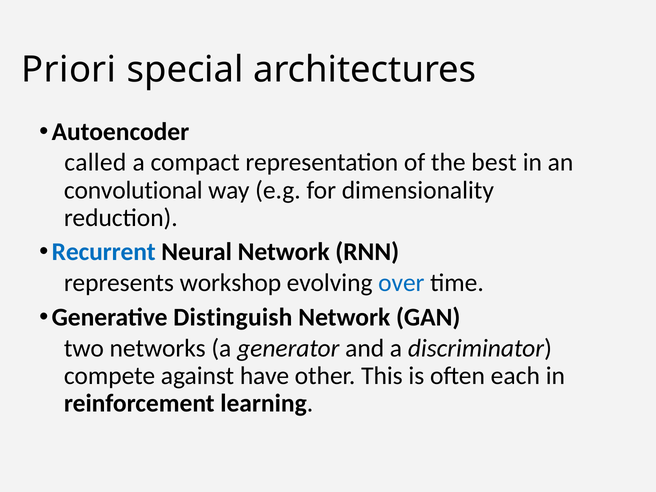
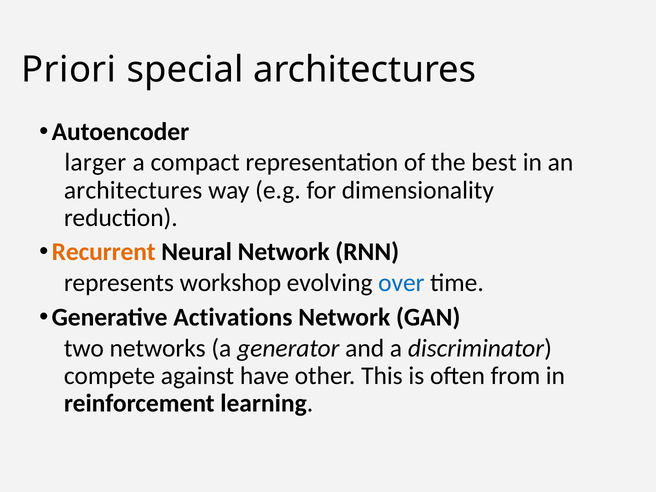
called: called -> larger
convolutional at (133, 190): convolutional -> architectures
Recurrent colour: blue -> orange
Distinguish: Distinguish -> Activations
each: each -> from
